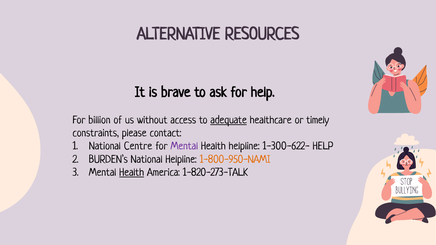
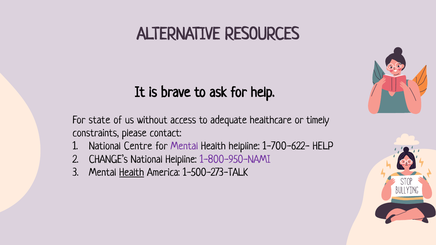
billion: billion -> state
adequate underline: present -> none
1-300-622-: 1-300-622- -> 1-700-622-
BURDEN’s: BURDEN’s -> CHANGE’s
1-800-950-NAMI colour: orange -> purple
1-820-273-TALK: 1-820-273-TALK -> 1-500-273-TALK
